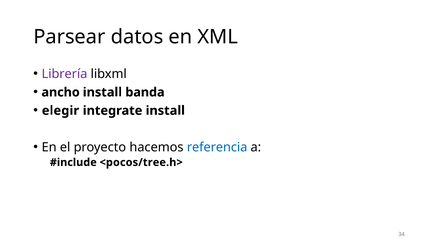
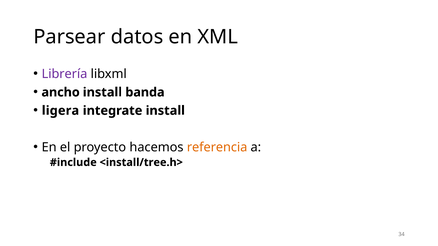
elegir: elegir -> ligera
referencia colour: blue -> orange
<pocos/tree.h>: <pocos/tree.h> -> <install/tree.h>
